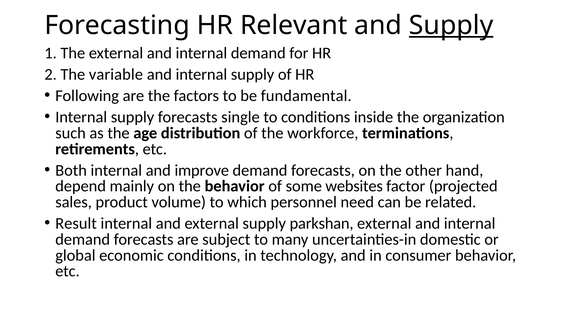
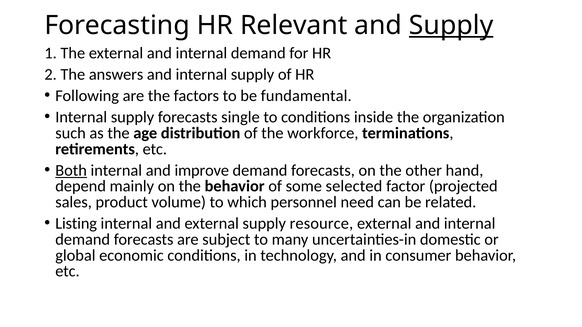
variable: variable -> answers
Both underline: none -> present
websites: websites -> selected
Result: Result -> Listing
parkshan: parkshan -> resource
